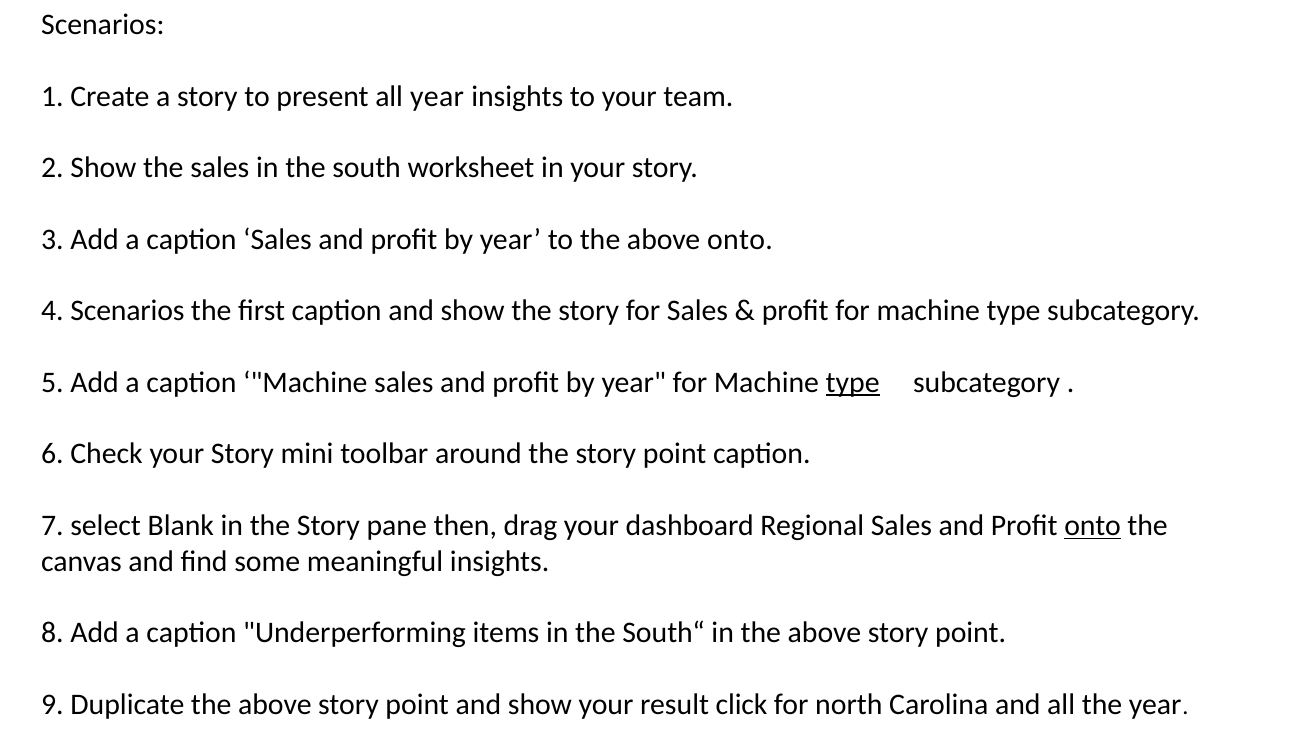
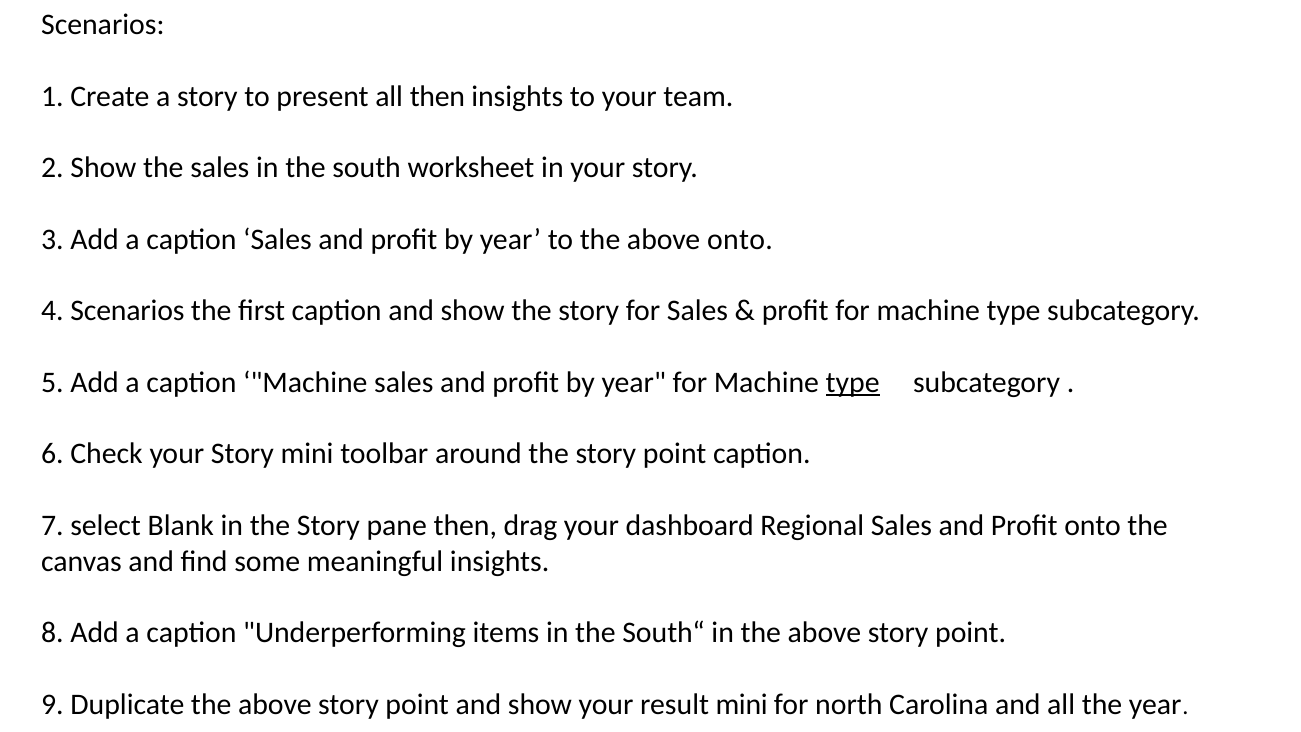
all year: year -> then
onto at (1093, 525) underline: present -> none
result click: click -> mini
